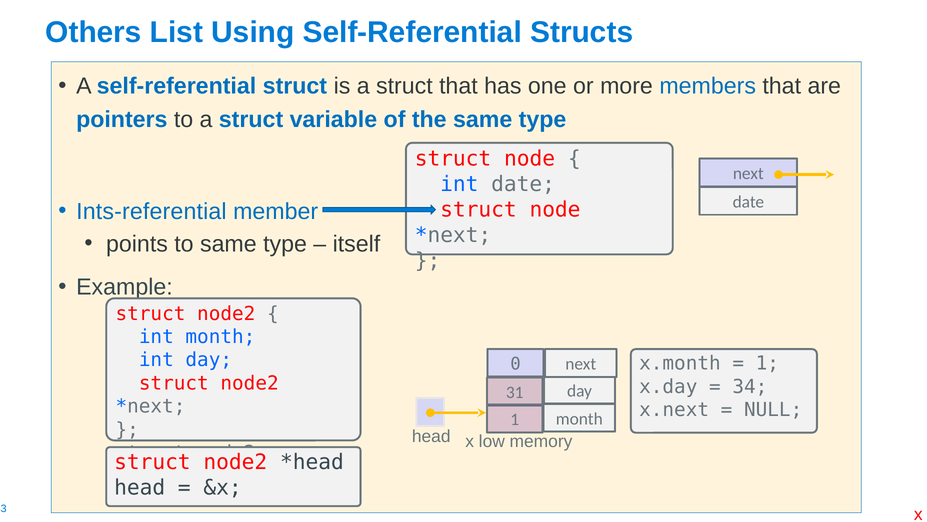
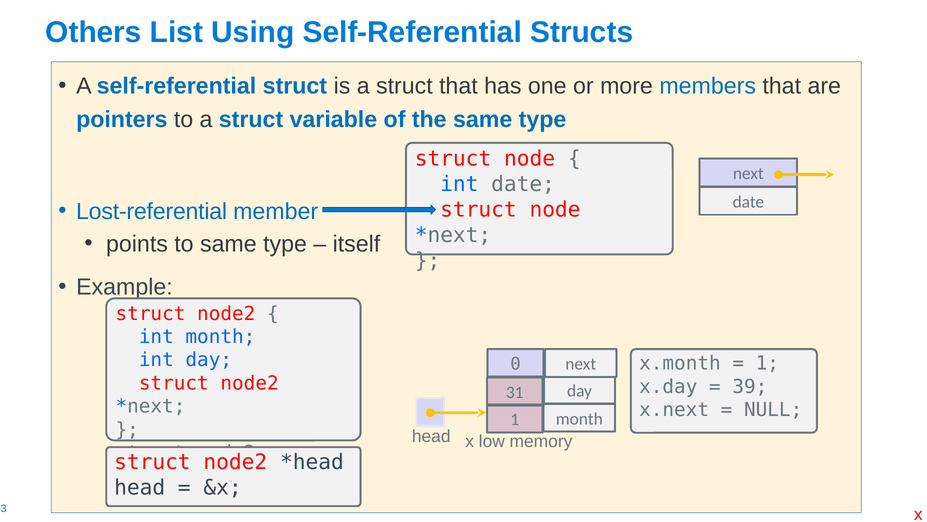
Ints-referential: Ints-referential -> Lost-referential
34: 34 -> 39
